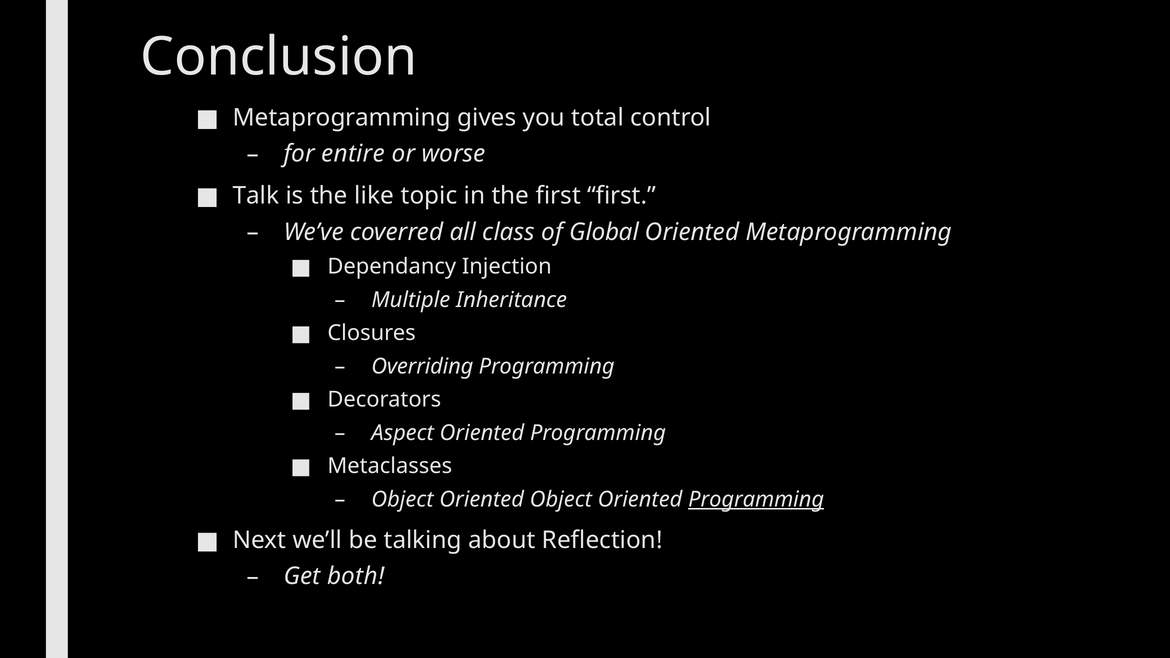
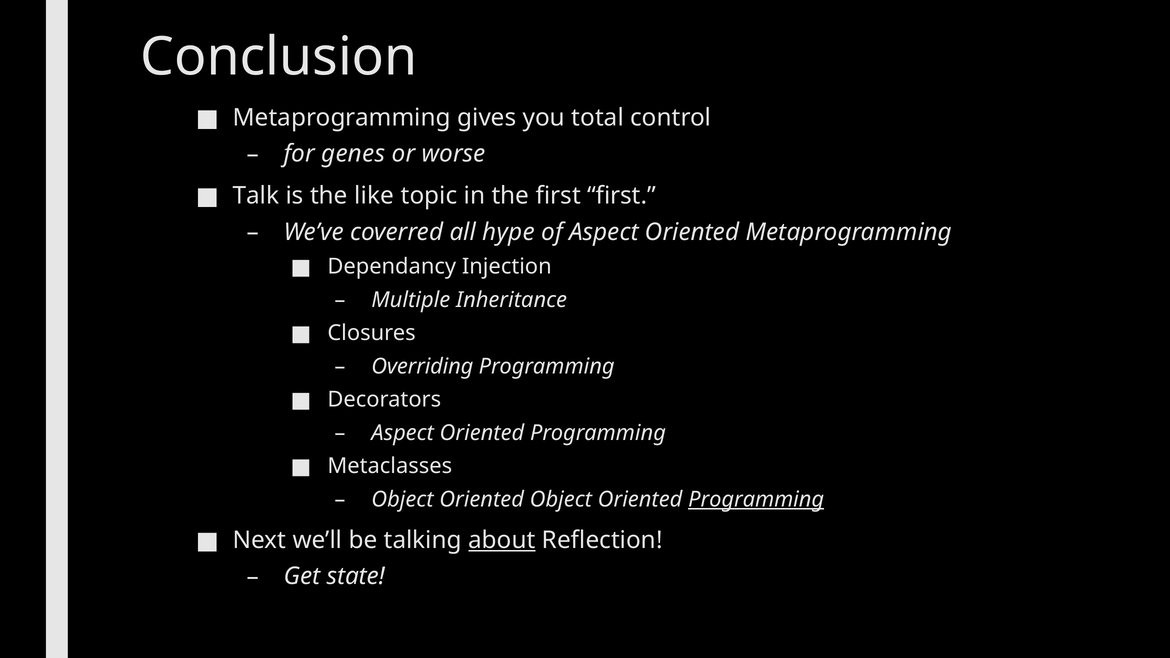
entire: entire -> genes
class: class -> hype
of Global: Global -> Aspect
about underline: none -> present
both: both -> state
